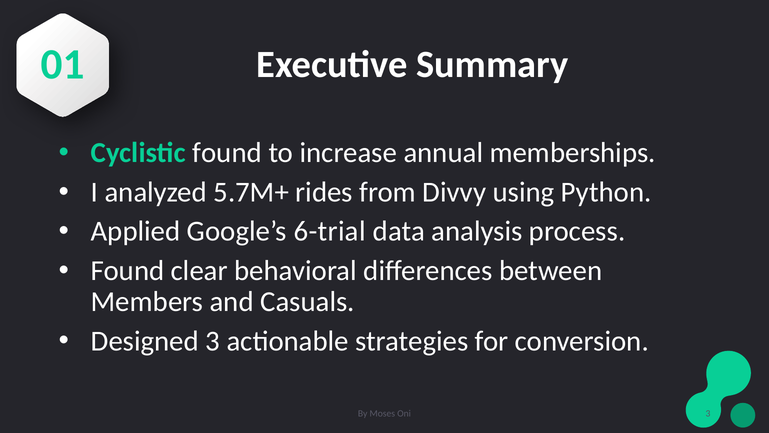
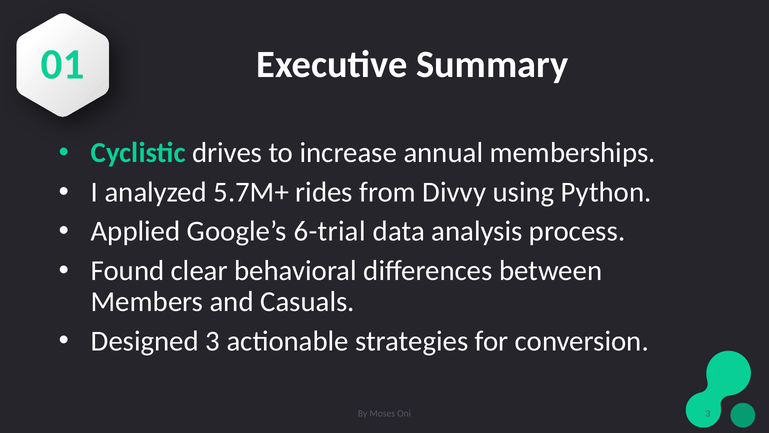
Cyclistic found: found -> drives
